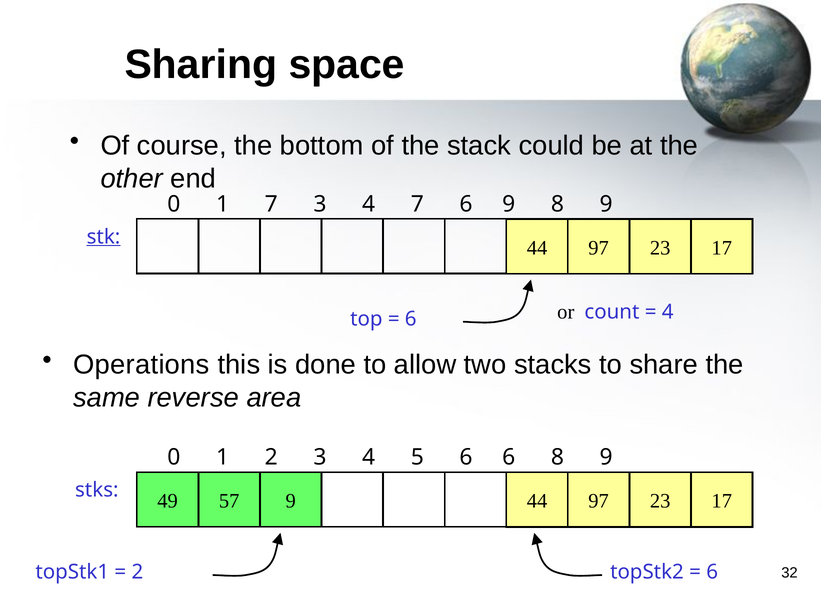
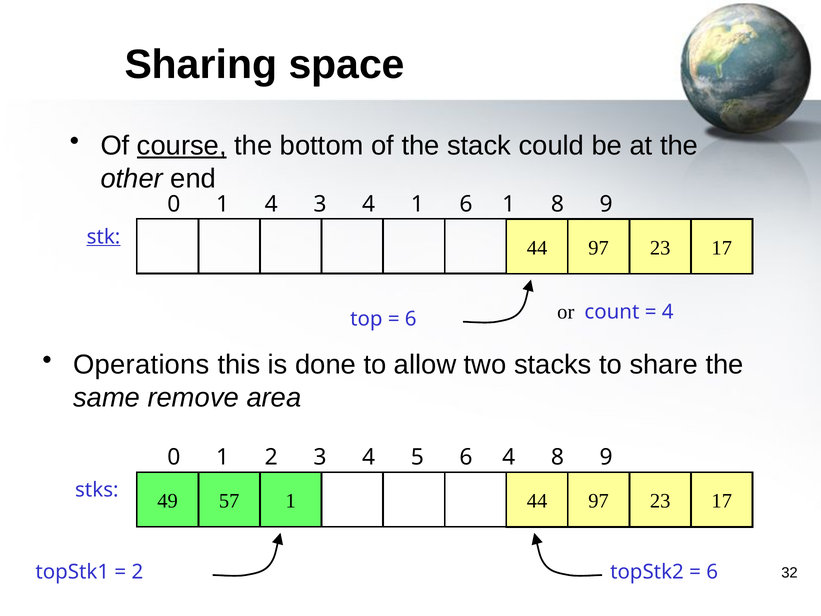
course underline: none -> present
1 7: 7 -> 4
4 7: 7 -> 1
6 9: 9 -> 1
reverse: reverse -> remove
6 6: 6 -> 4
57 9: 9 -> 1
